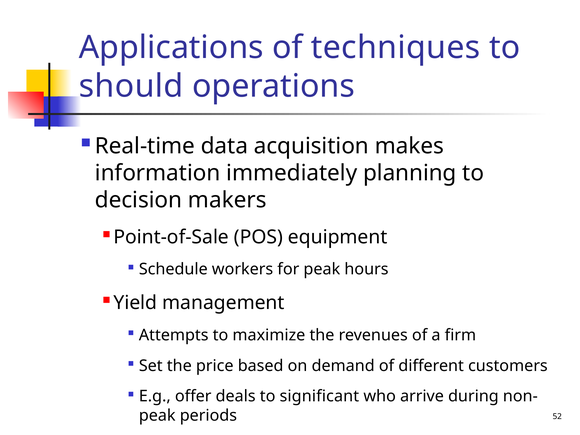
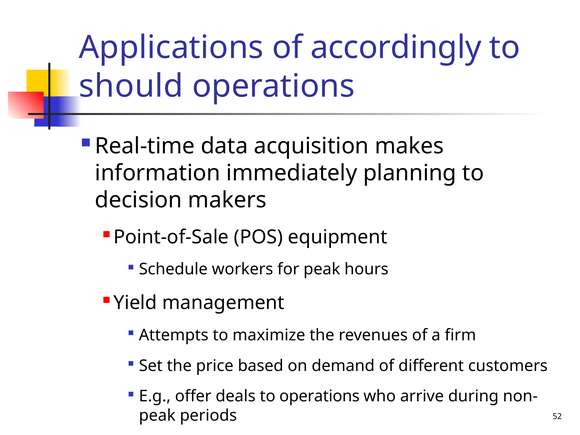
techniques: techniques -> accordingly
to significant: significant -> operations
